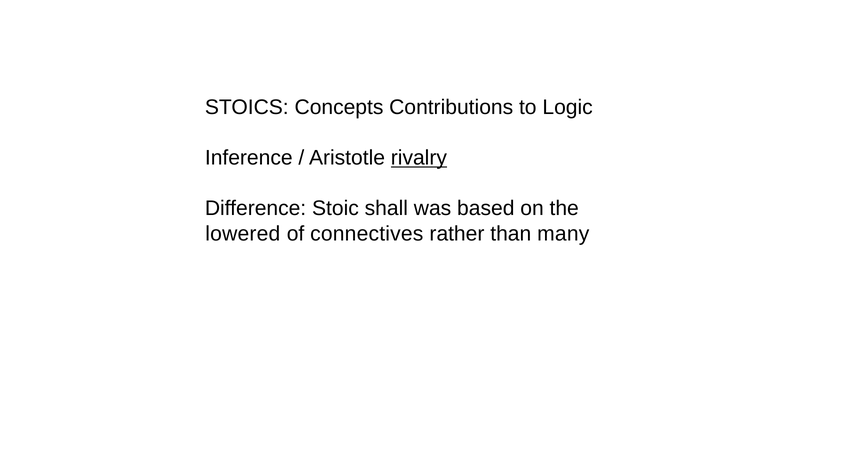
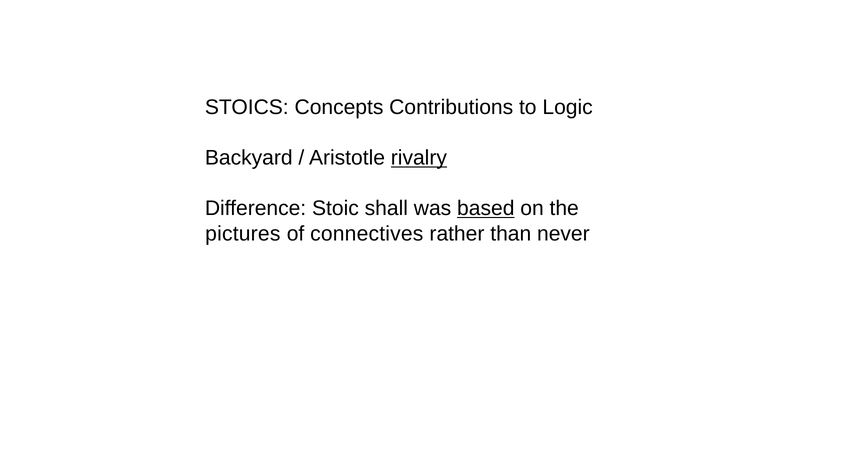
Inference: Inference -> Backyard
based underline: none -> present
lowered: lowered -> pictures
many: many -> never
